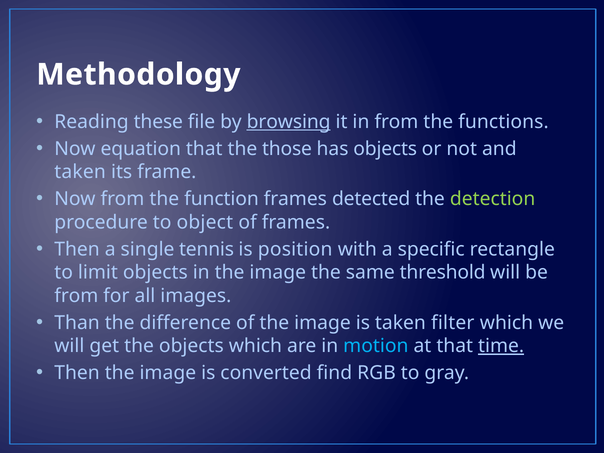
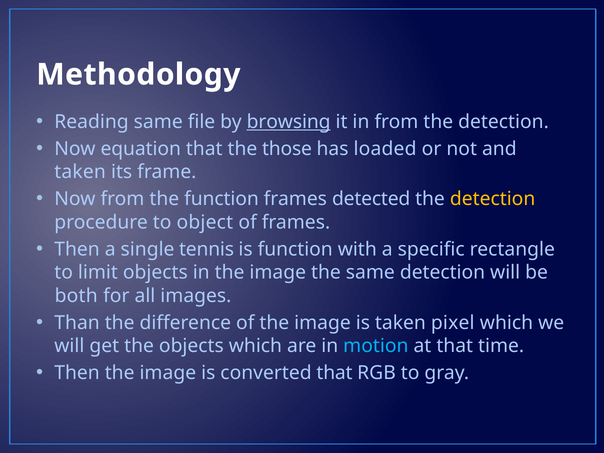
Reading these: these -> same
from the functions: functions -> detection
has objects: objects -> loaded
detection at (493, 199) colour: light green -> yellow
is position: position -> function
same threshold: threshold -> detection
from at (76, 296): from -> both
filter: filter -> pixel
time underline: present -> none
converted find: find -> that
